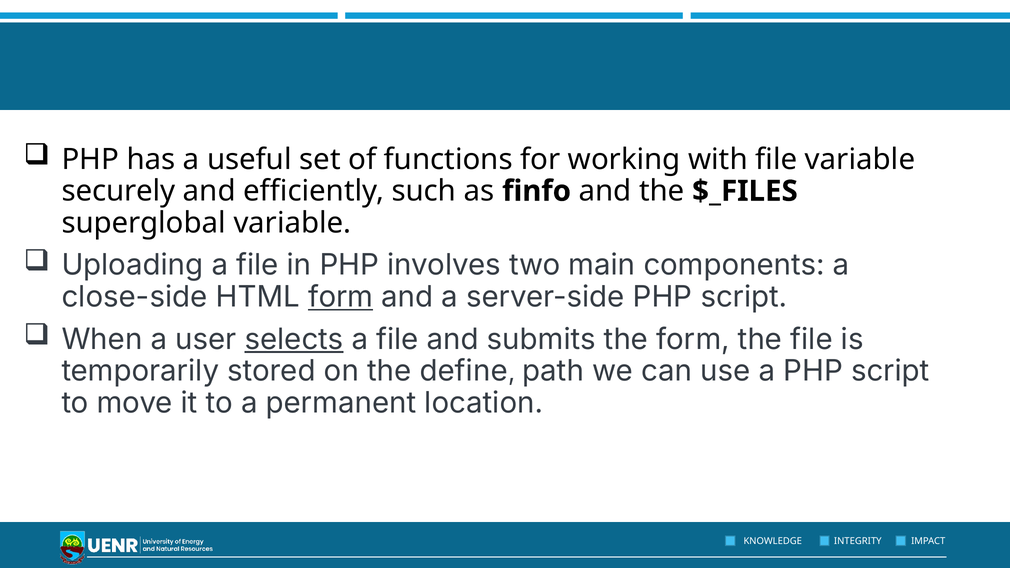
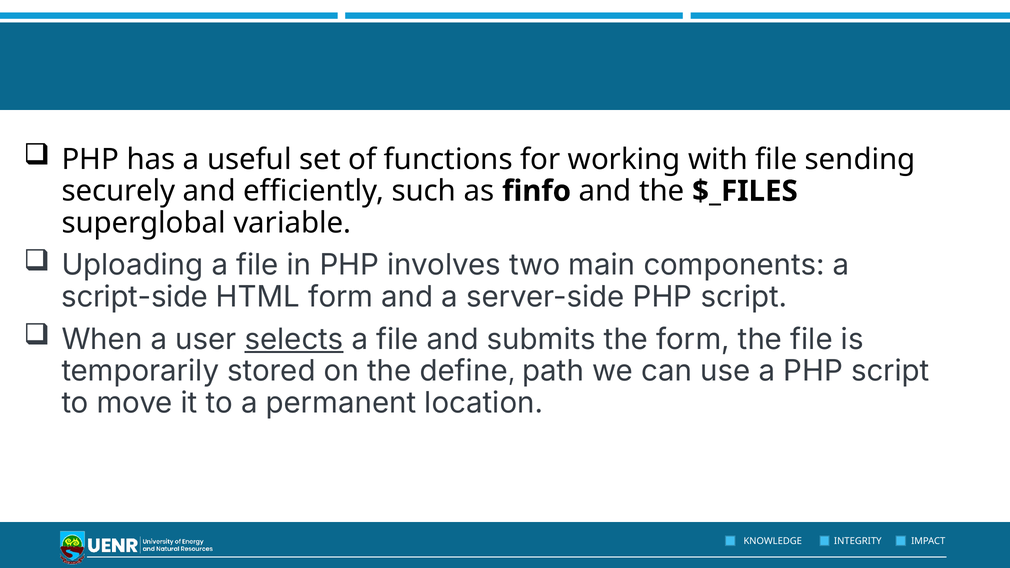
file variable: variable -> sending
close-side: close-side -> script-side
form at (341, 297) underline: present -> none
